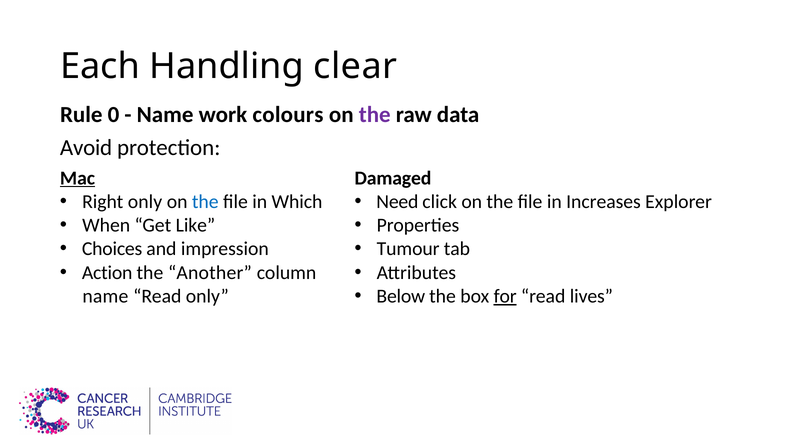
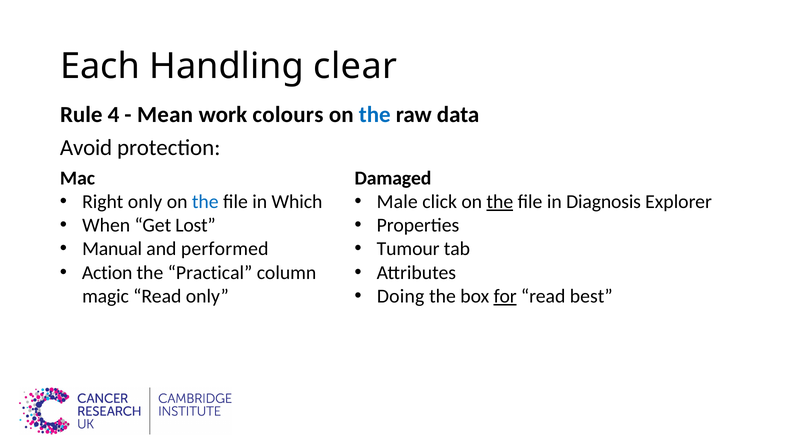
0: 0 -> 4
Name at (165, 115): Name -> Mean
the at (375, 115) colour: purple -> blue
Mac underline: present -> none
Need: Need -> Male
the at (500, 202) underline: none -> present
Increases: Increases -> Diagnosis
Like: Like -> Lost
Choices: Choices -> Manual
impression: impression -> performed
Another: Another -> Practical
Below: Below -> Doing
lives: lives -> best
name at (105, 296): name -> magic
